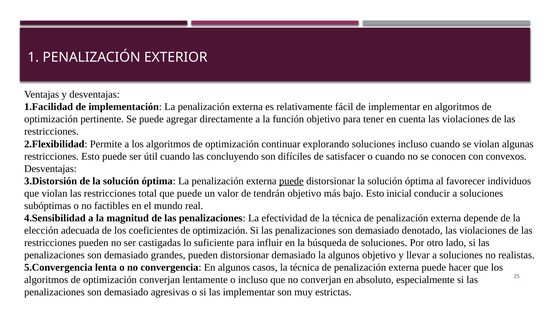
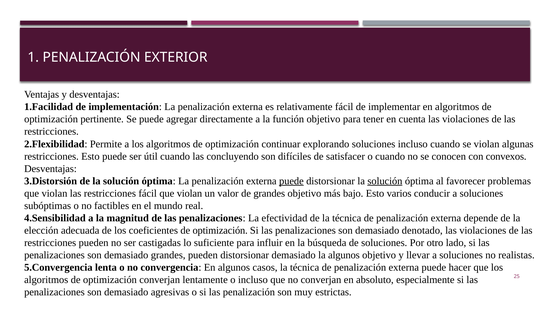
solución at (385, 181) underline: none -> present
individuos: individuos -> problemas
restricciones total: total -> fácil
puede at (189, 194): puede -> violan
de tendrán: tendrán -> grandes
inicial: inicial -> varios
las implementar: implementar -> penalización
